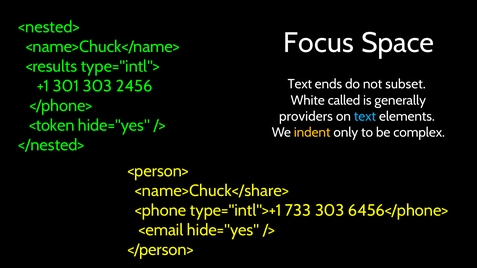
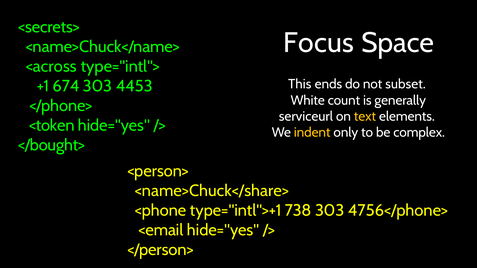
<nested>: <nested> -> <secrets>
<results: <results -> <across
Text at (300, 84): Text -> This
301: 301 -> 674
2456: 2456 -> 4453
called: called -> count
providers: providers -> serviceurl
text at (365, 116) colour: light blue -> yellow
</nested>: </nested> -> </bought>
733: 733 -> 738
6456</phone>: 6456</phone> -> 4756</phone>
